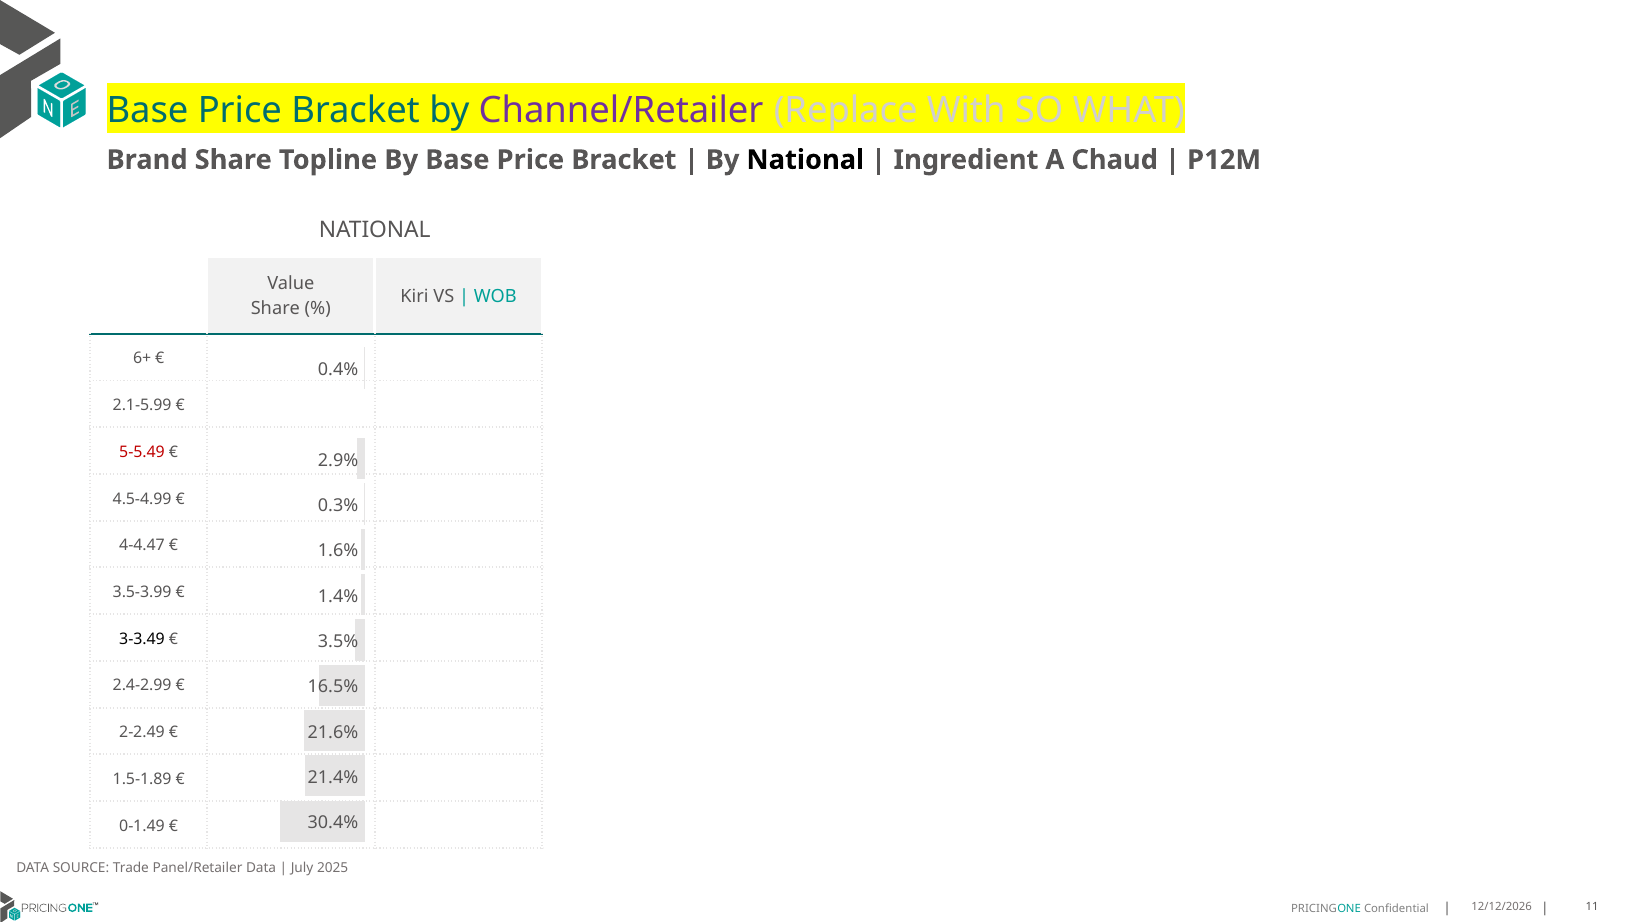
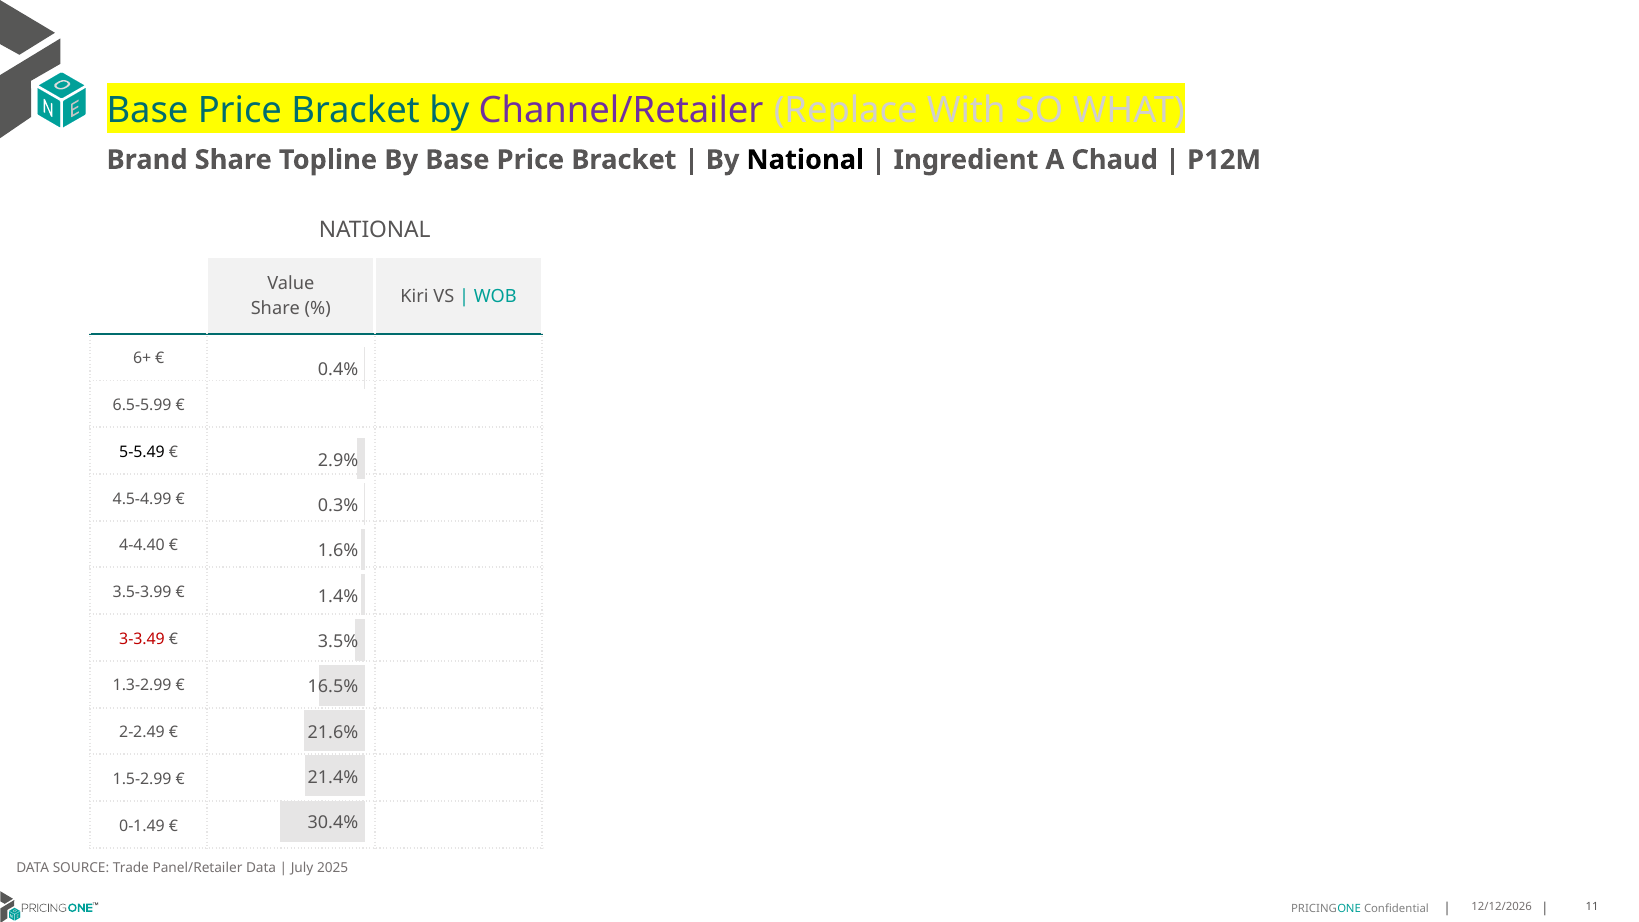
2.1-5.99: 2.1-5.99 -> 6.5-5.99
5-5.49 colour: red -> black
4-4.47: 4-4.47 -> 4-4.40
3-3.49 colour: black -> red
2.4-2.99: 2.4-2.99 -> 1.3-2.99
1.5-1.89: 1.5-1.89 -> 1.5-2.99
